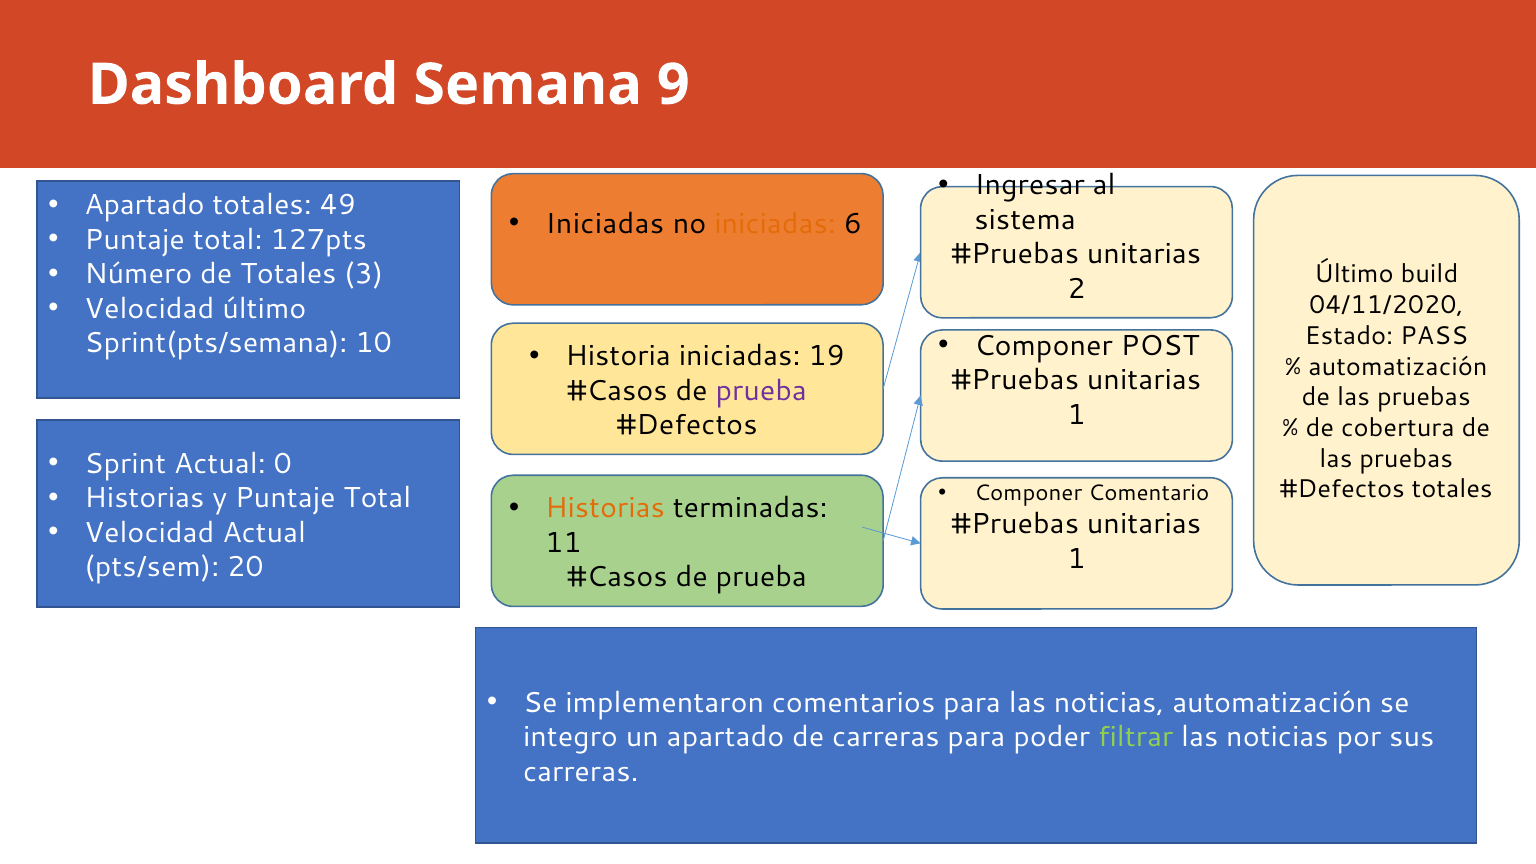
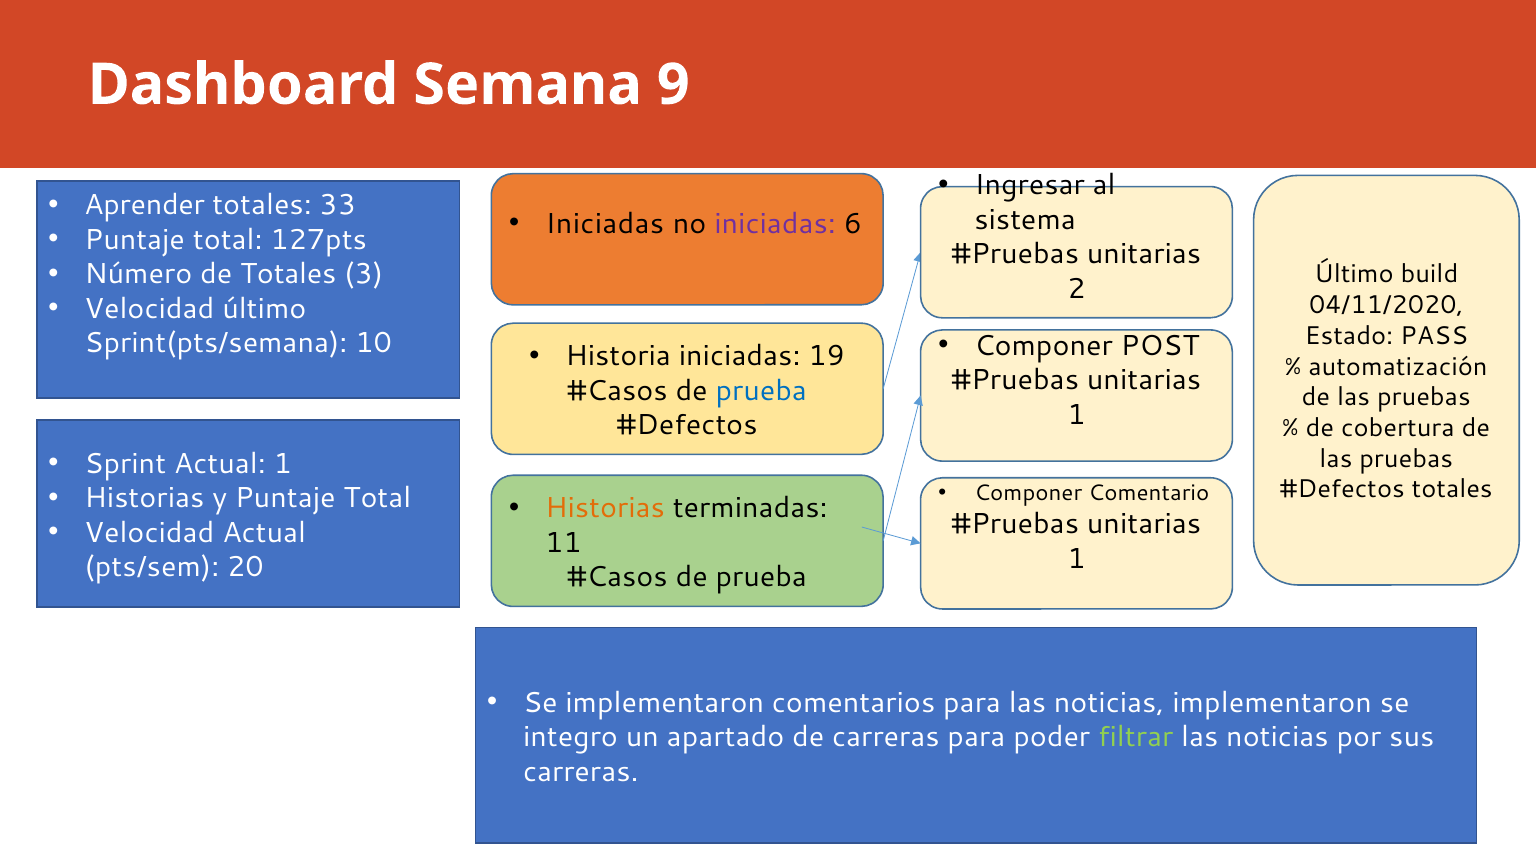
Apartado at (145, 205): Apartado -> Aprender
49: 49 -> 33
iniciadas at (775, 224) colour: orange -> purple
prueba at (761, 391) colour: purple -> blue
Actual 0: 0 -> 1
noticias automatización: automatización -> implementaron
